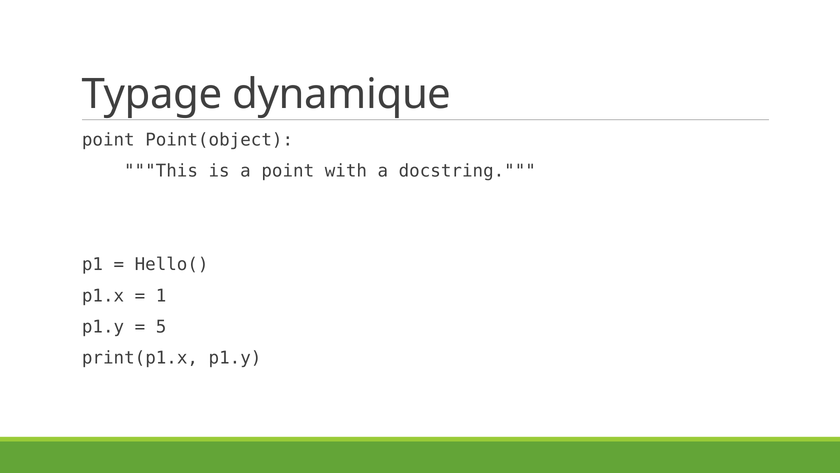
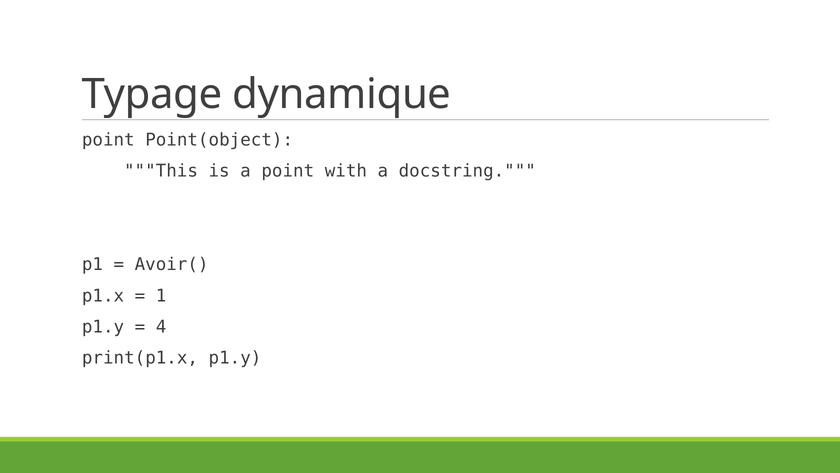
Hello(: Hello( -> Avoir(
5: 5 -> 4
